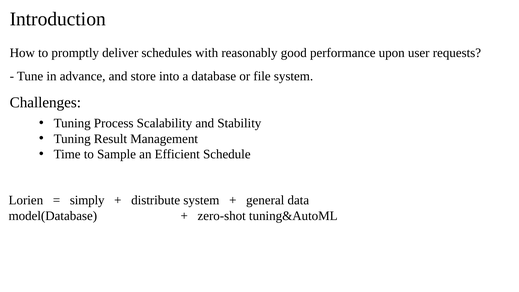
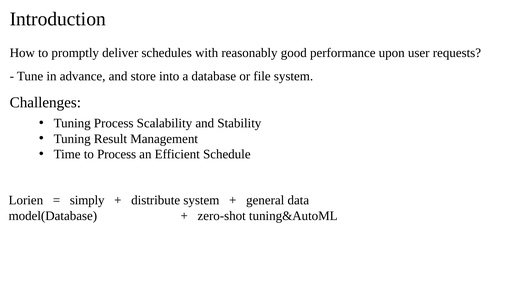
to Sample: Sample -> Process
